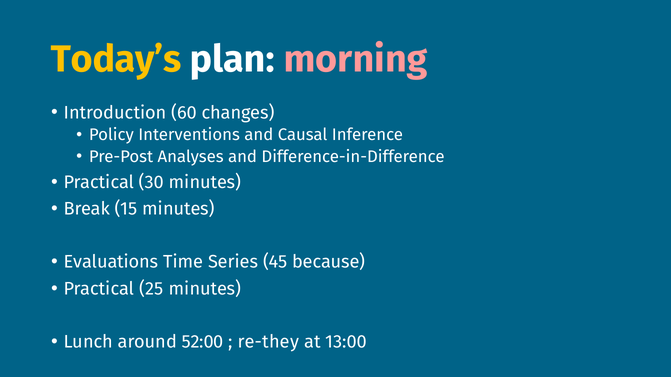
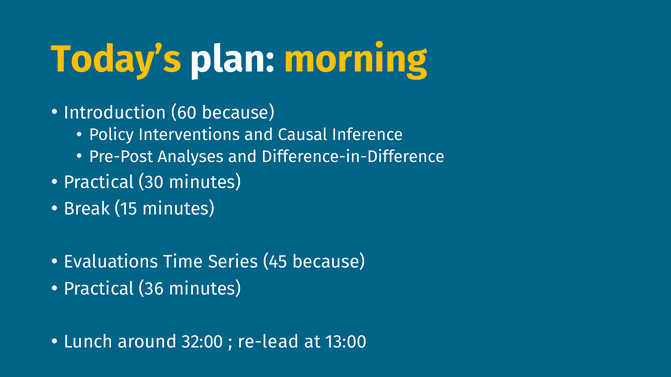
morning colour: pink -> yellow
60 changes: changes -> because
25: 25 -> 36
52:00: 52:00 -> 32:00
re-they: re-they -> re-lead
